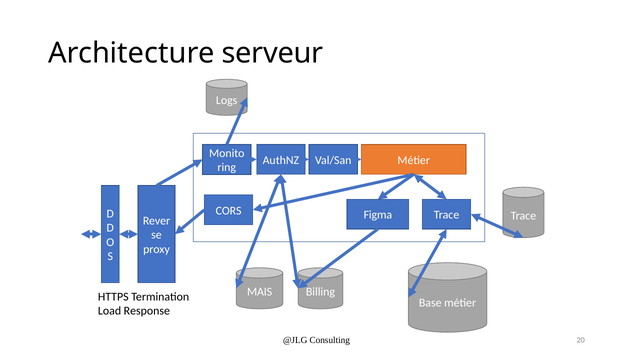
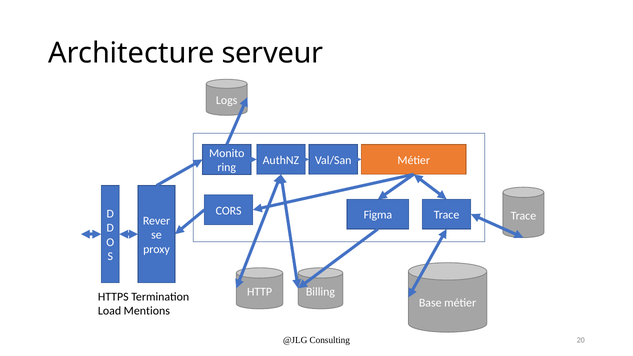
MAIS: MAIS -> HTTP
Response: Response -> Mentions
